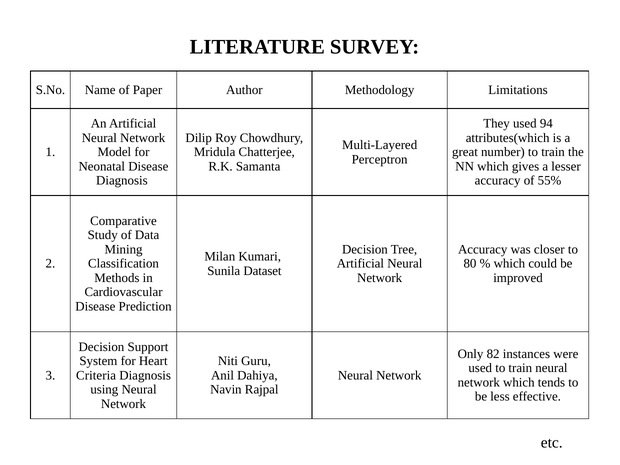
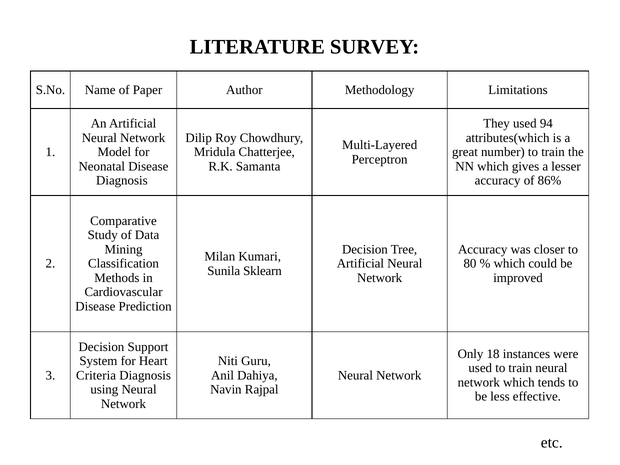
55%: 55% -> 86%
Dataset: Dataset -> Sklearn
82: 82 -> 18
